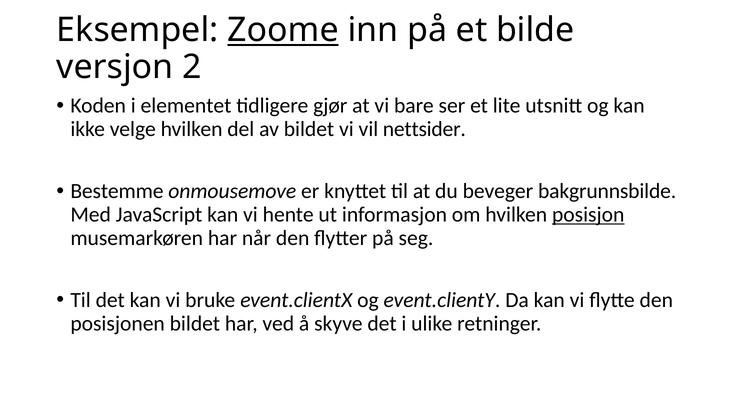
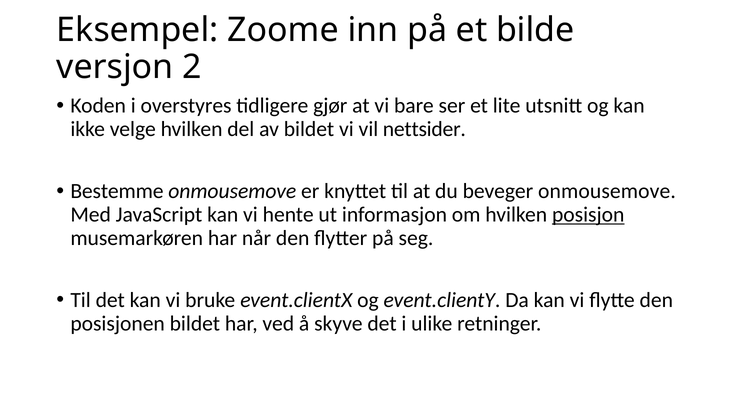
Zoome underline: present -> none
elementet: elementet -> overstyres
beveger bakgrunnsbilde: bakgrunnsbilde -> onmousemove
